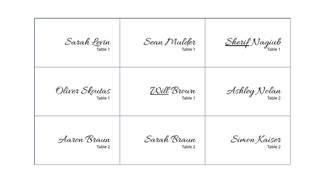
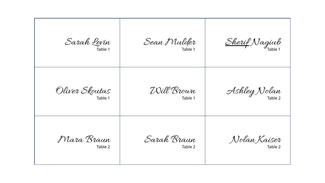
Will underline: present -> none
Aaron: Aaron -> Mara
Simon at (243, 138): Simon -> Nolan
